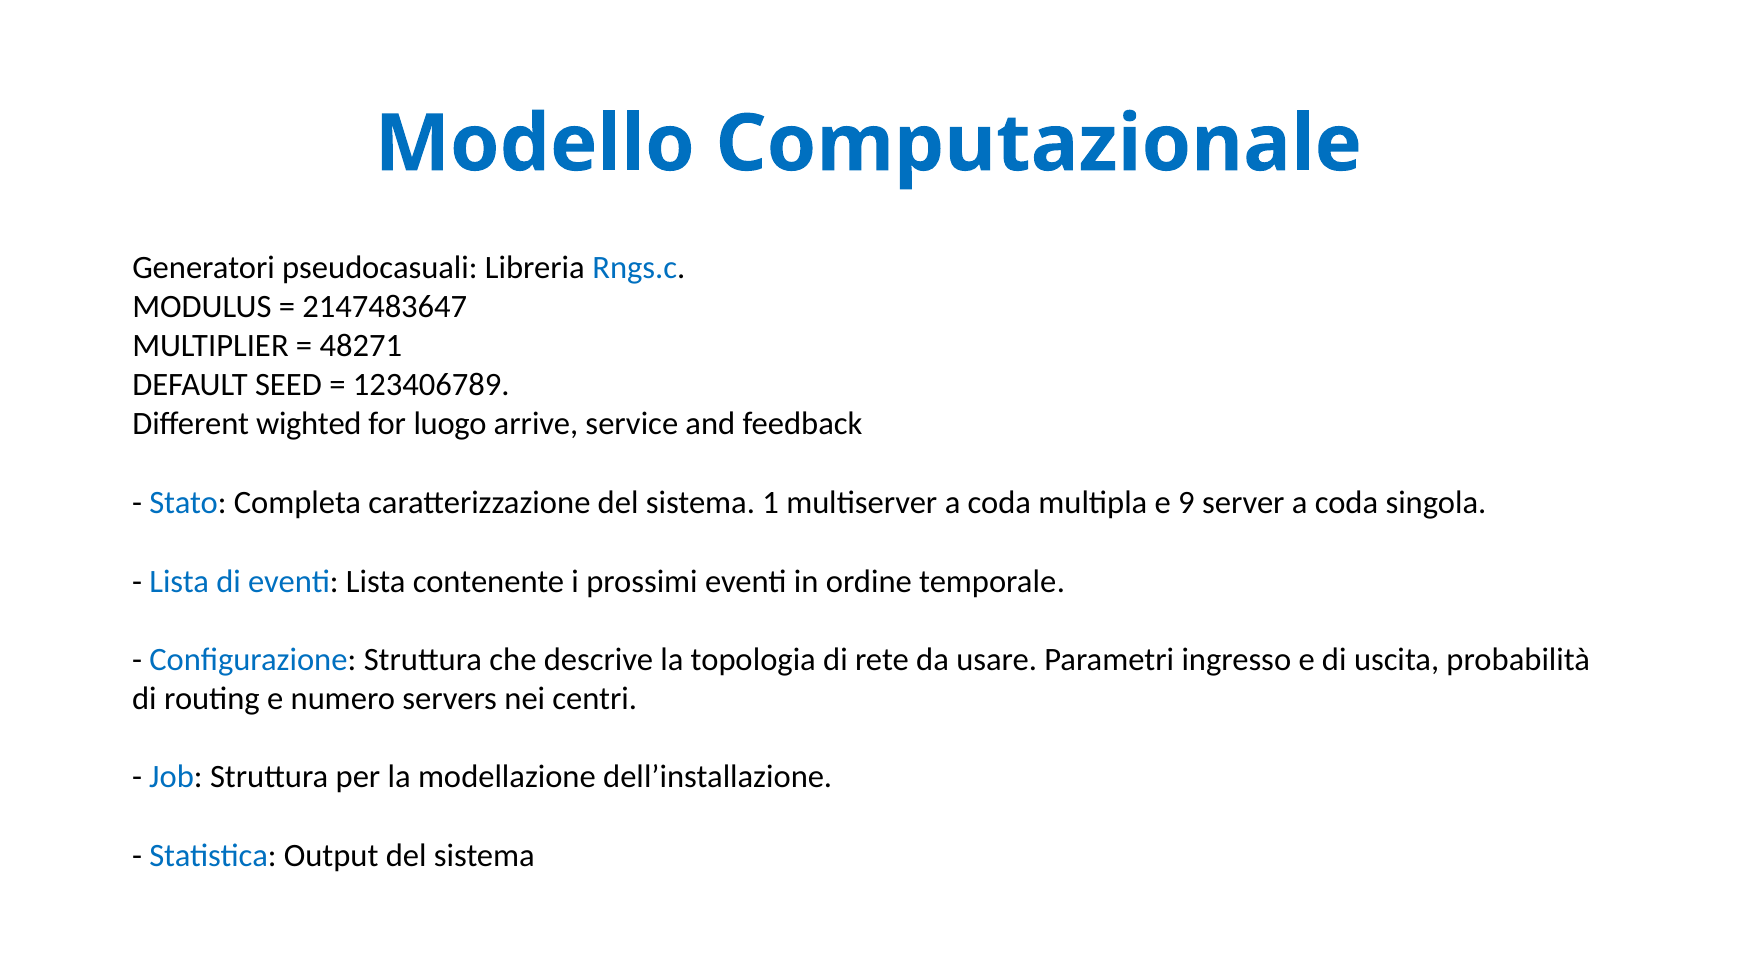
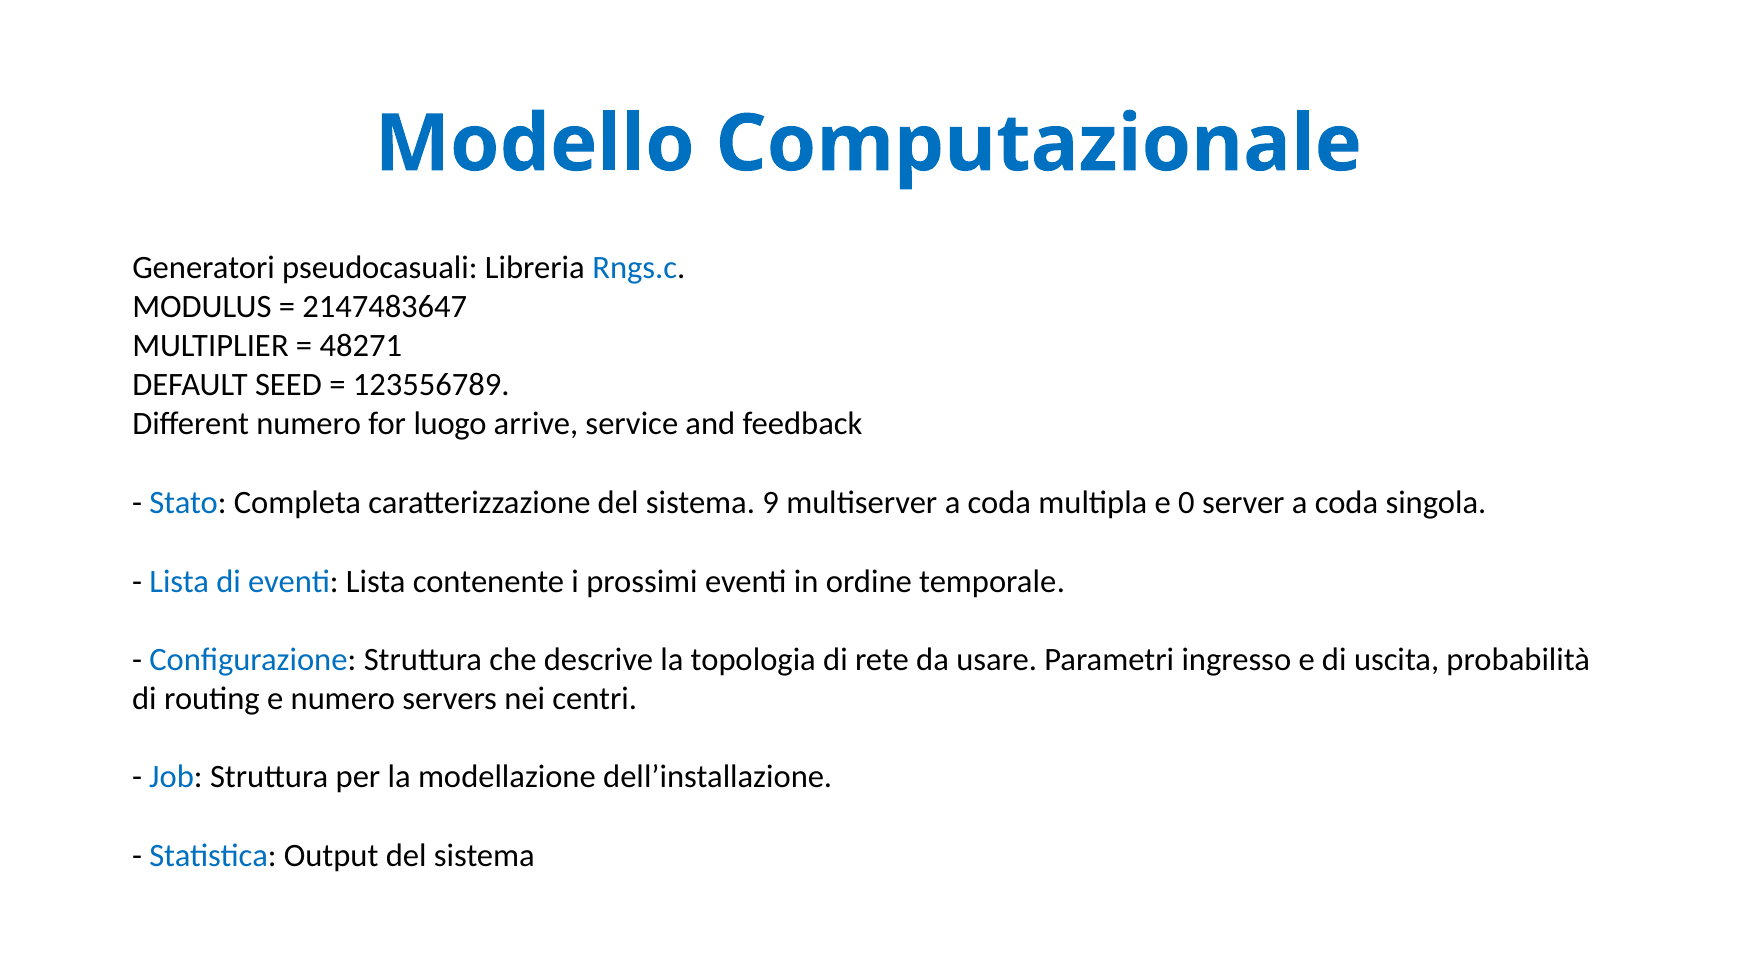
123406789: 123406789 -> 123556789
Different wighted: wighted -> numero
1: 1 -> 9
9: 9 -> 0
